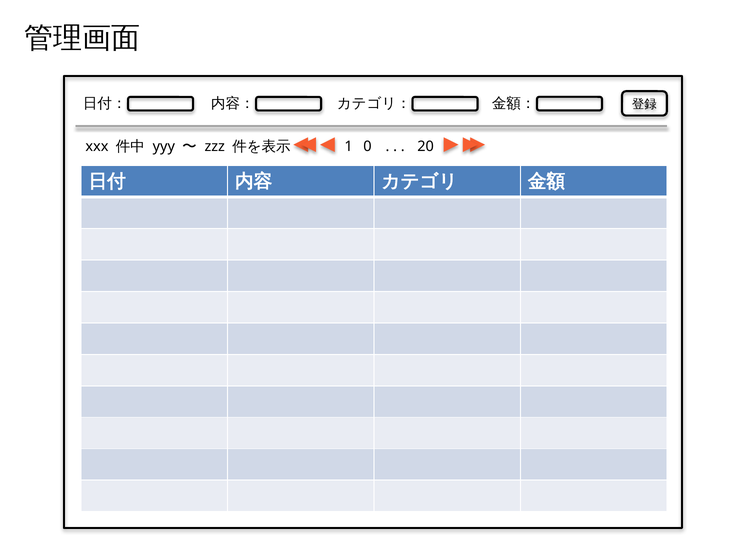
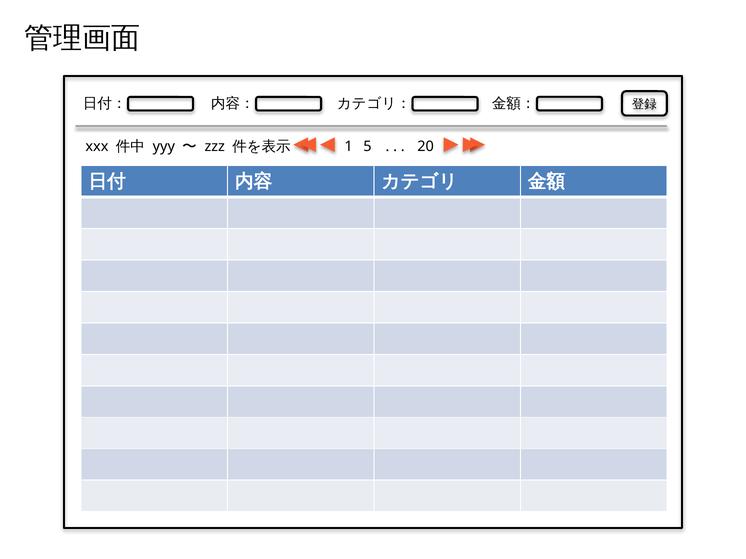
0: 0 -> 5
